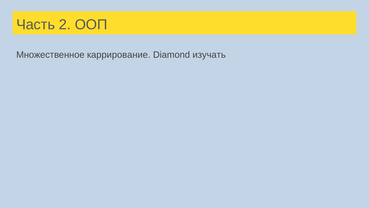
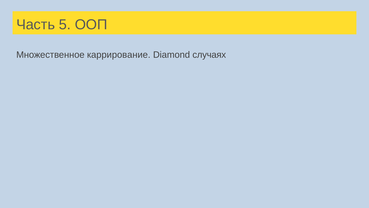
2: 2 -> 5
изучать: изучать -> случаях
